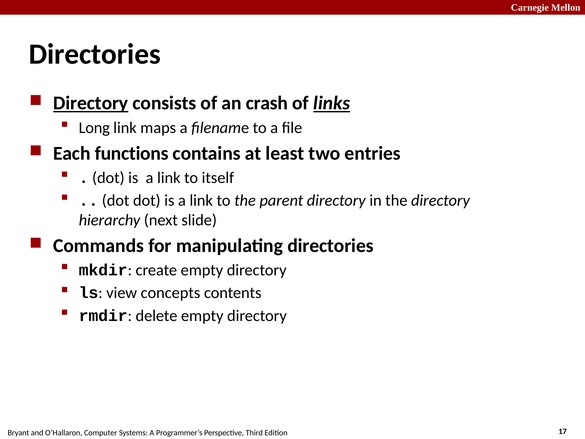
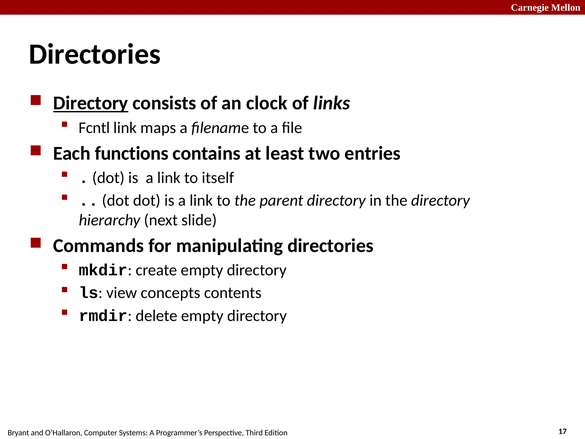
crash: crash -> clock
links underline: present -> none
Long: Long -> Fcntl
